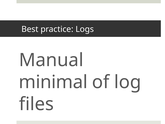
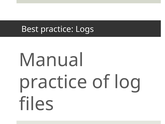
minimal at (53, 82): minimal -> practice
